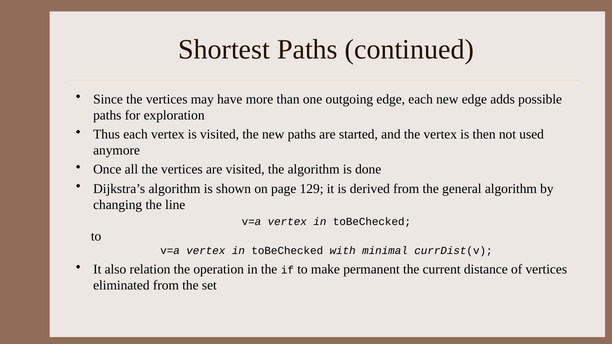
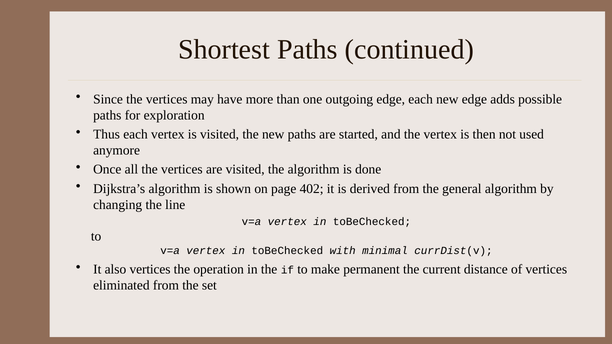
129: 129 -> 402
also relation: relation -> vertices
